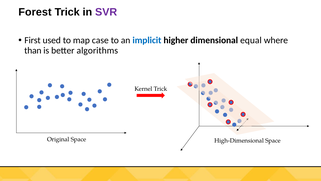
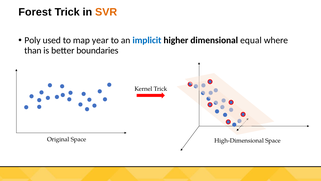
SVR colour: purple -> orange
First: First -> Poly
case: case -> year
algorithms: algorithms -> boundaries
